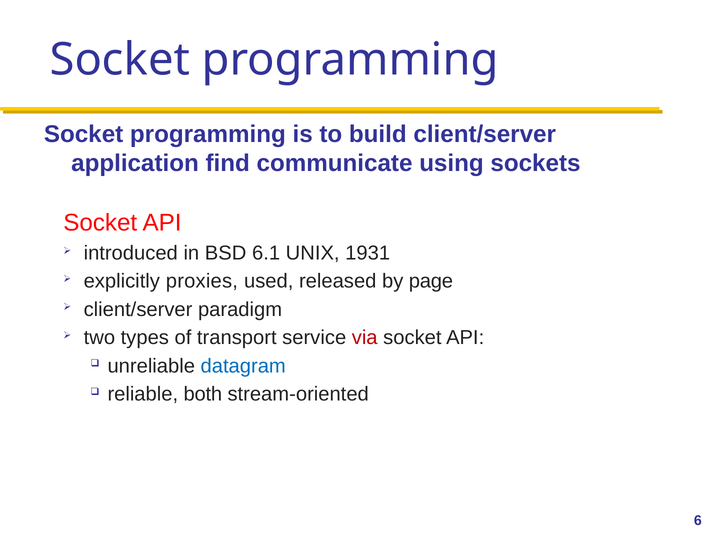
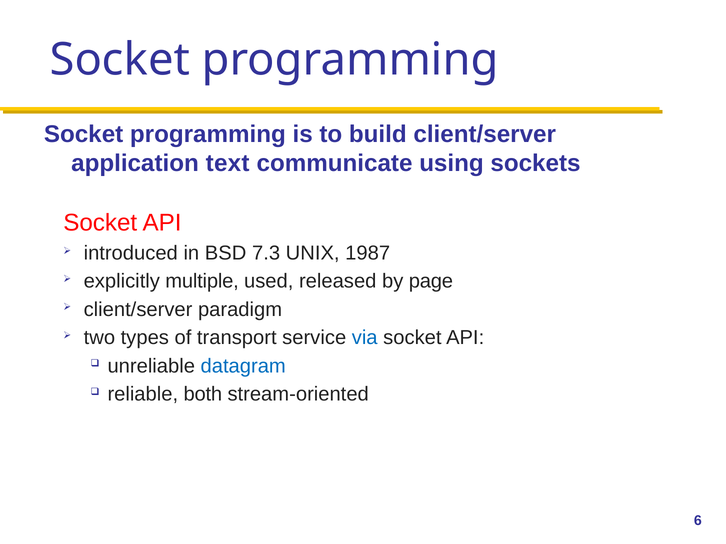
find: find -> text
6.1: 6.1 -> 7.3
1931: 1931 -> 1987
proxies: proxies -> multiple
via colour: red -> blue
